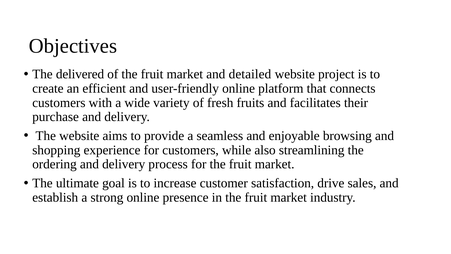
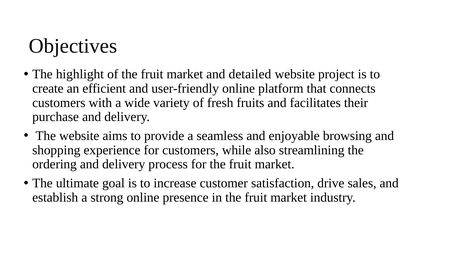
delivered: delivered -> highlight
